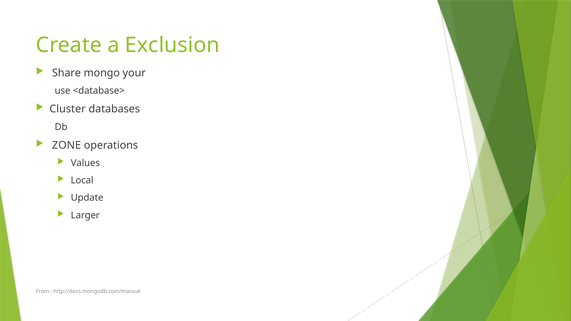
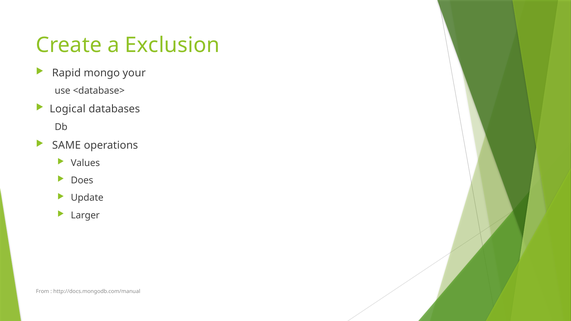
Share: Share -> Rapid
Cluster: Cluster -> Logical
ZONE: ZONE -> SAME
Local: Local -> Does
